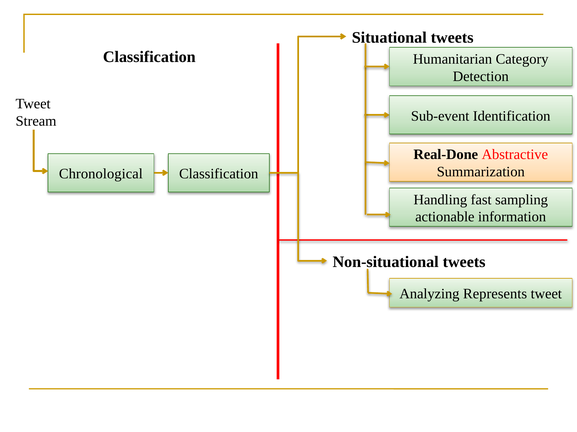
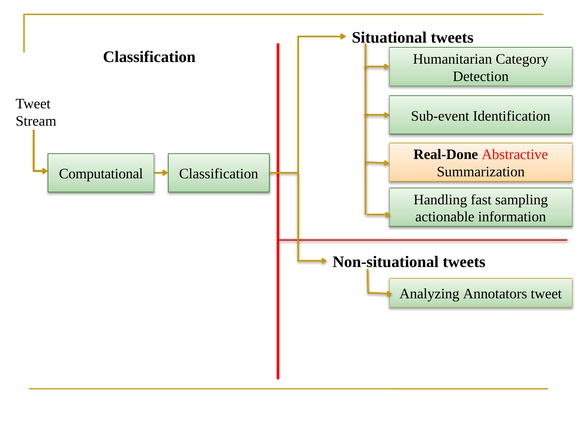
Chronological: Chronological -> Computational
Represents: Represents -> Annotators
